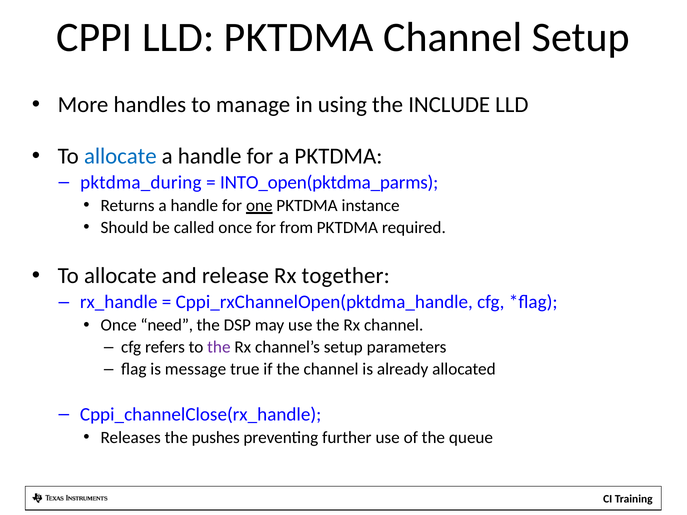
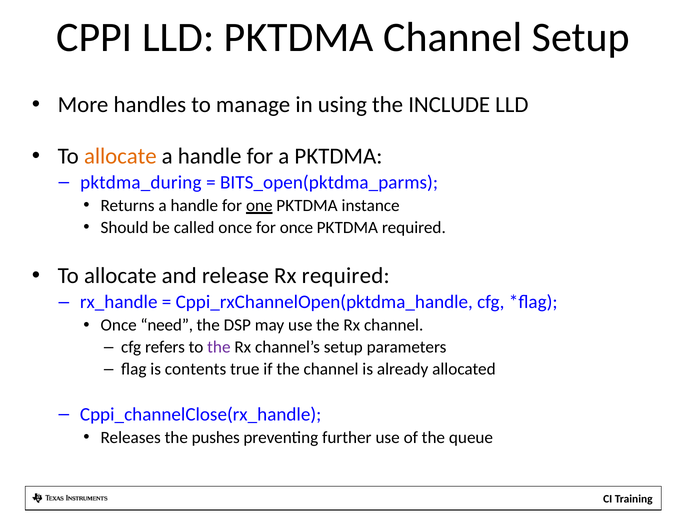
allocate at (120, 156) colour: blue -> orange
INTO_open(pktdma_parms: INTO_open(pktdma_parms -> BITS_open(pktdma_parms
for from: from -> once
Rx together: together -> required
message: message -> contents
